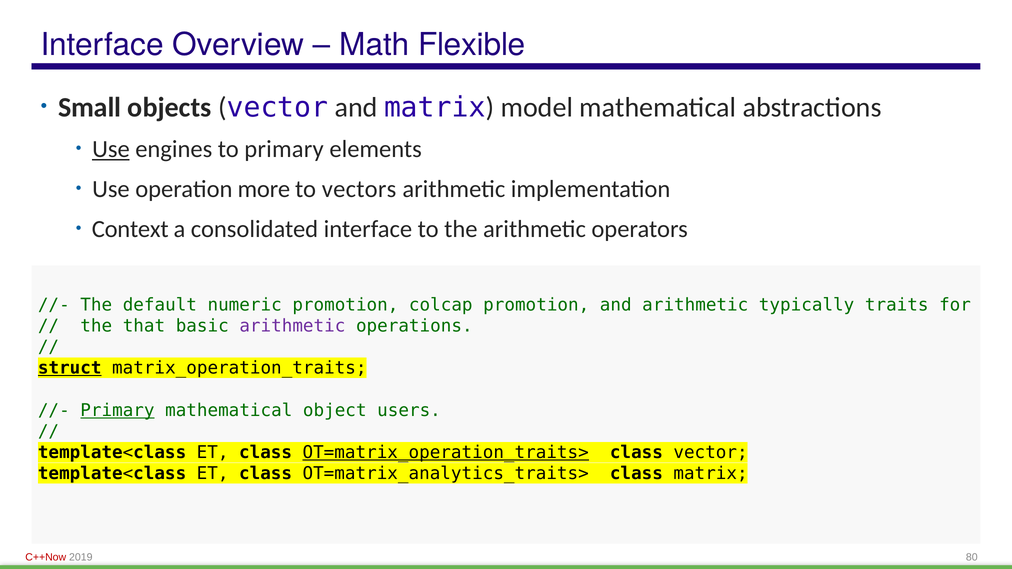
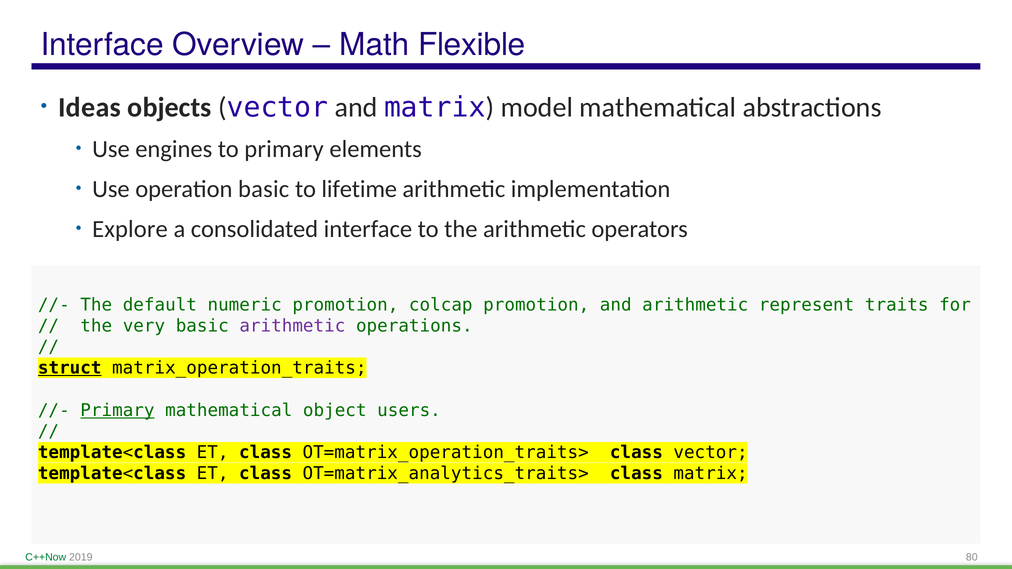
Small: Small -> Ideas
Use at (111, 149) underline: present -> none
operation more: more -> basic
vectors: vectors -> lifetime
Context: Context -> Explore
typically: typically -> represent
that: that -> very
OT=matrix_operation_traits> underline: present -> none
C++Now colour: red -> green
